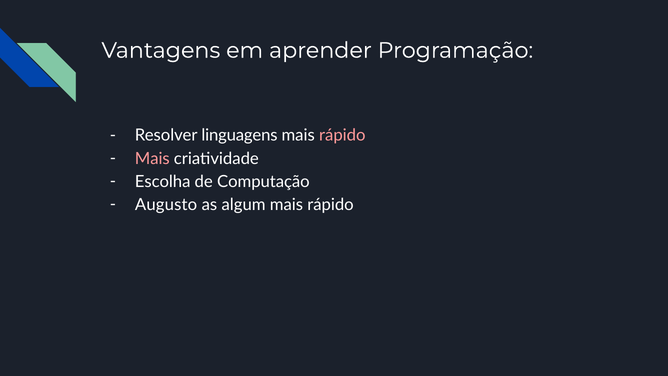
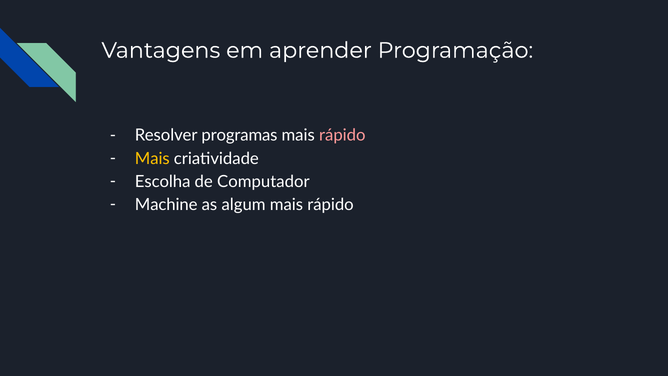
linguagens: linguagens -> programas
Mais at (152, 158) colour: pink -> yellow
Computação: Computação -> Computador
Augusto: Augusto -> Machine
